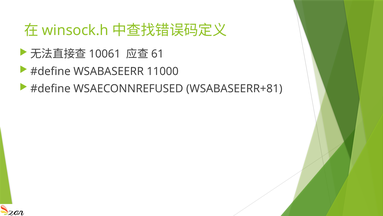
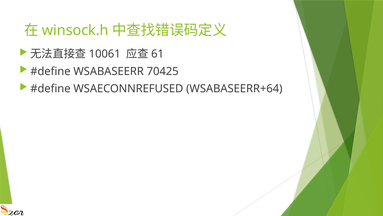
11000: 11000 -> 70425
WSABASEERR+81: WSABASEERR+81 -> WSABASEERR+64
